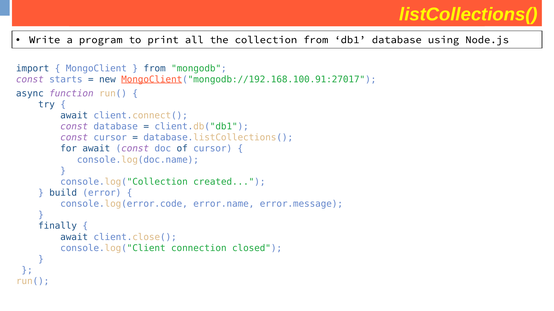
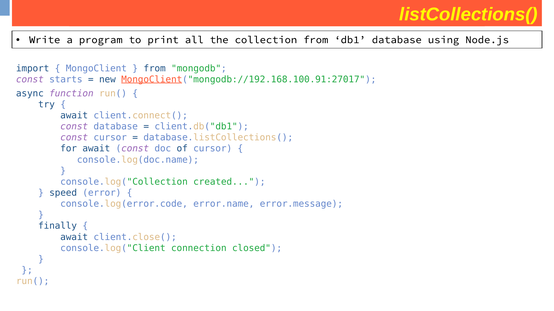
build: build -> speed
